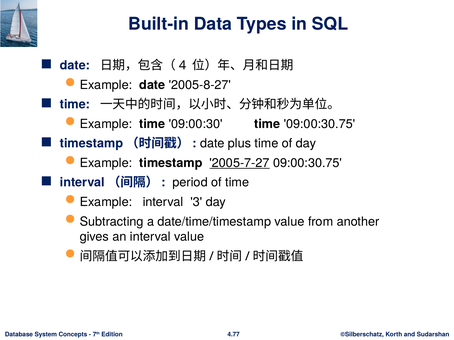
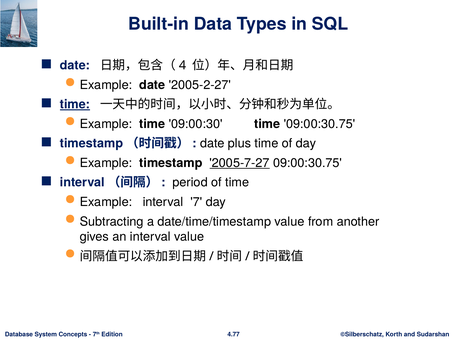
2005-8-27: 2005-8-27 -> 2005-2-27
time at (75, 105) underline: none -> present
3: 3 -> 7
